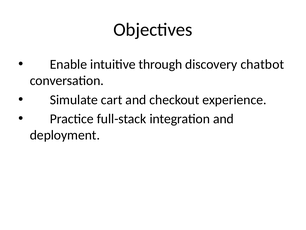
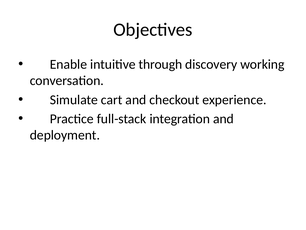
chatbot: chatbot -> working
